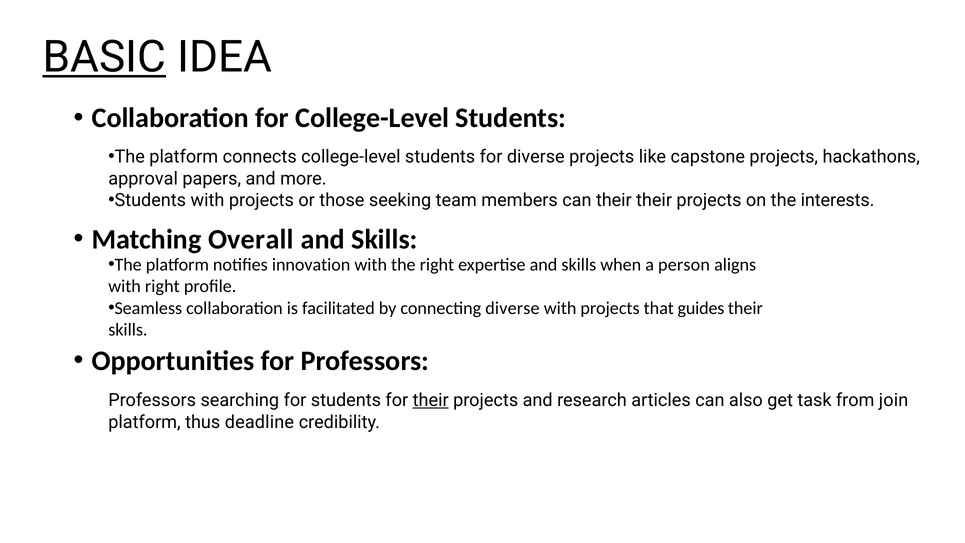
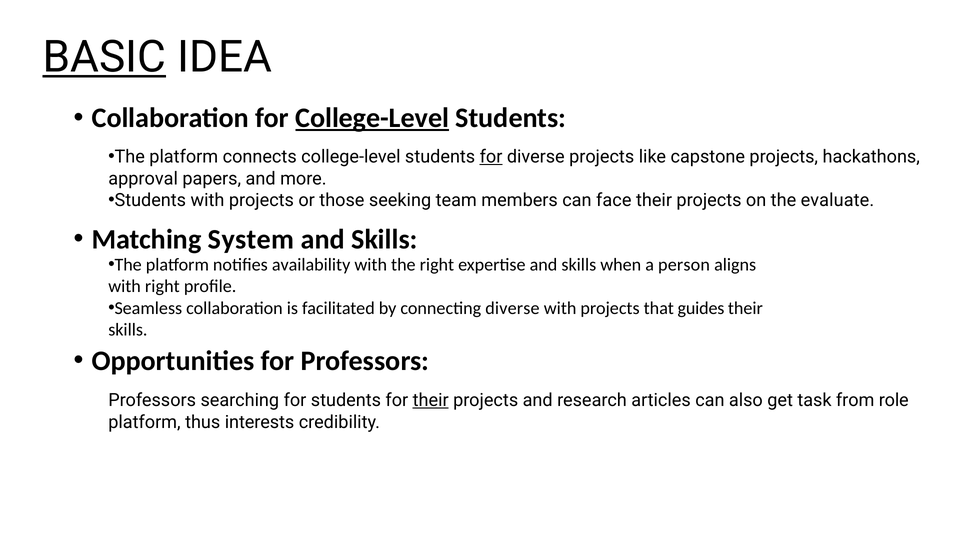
College-Level at (372, 118) underline: none -> present
for at (491, 157) underline: none -> present
can their: their -> face
interests: interests -> evaluate
Overall: Overall -> System
innovation: innovation -> availability
join: join -> role
deadline: deadline -> interests
